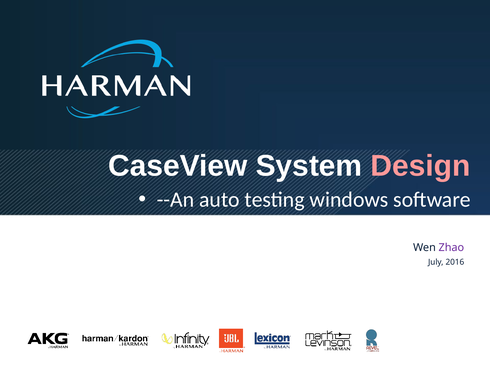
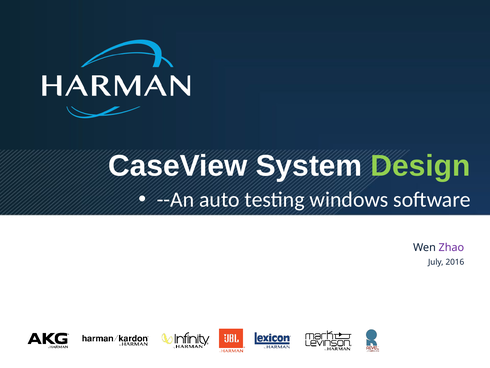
Design colour: pink -> light green
